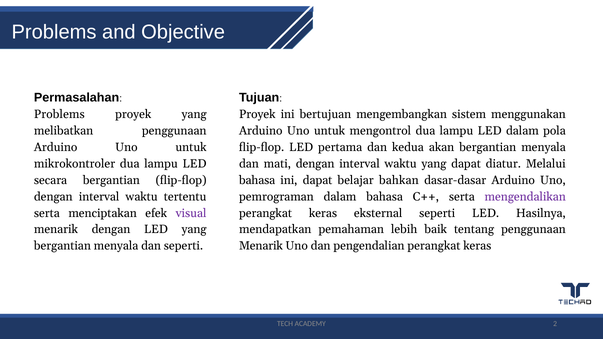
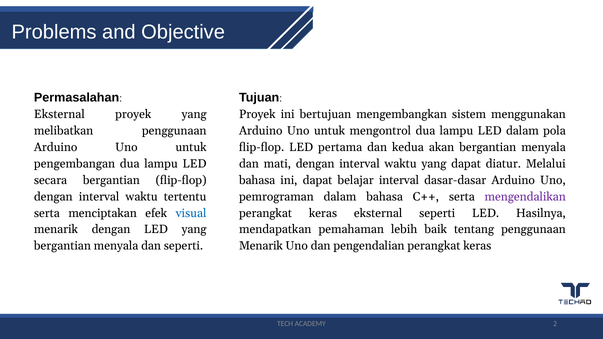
Problems at (59, 115): Problems -> Eksternal
mikrokontroler: mikrokontroler -> pengembangan
belajar bahkan: bahkan -> interval
visual colour: purple -> blue
